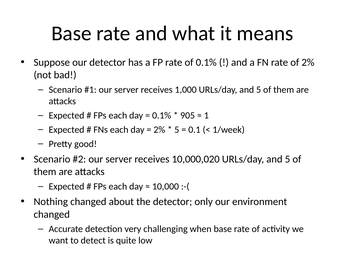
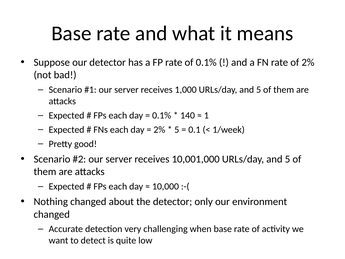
905: 905 -> 140
10,000,020: 10,000,020 -> 10,001,000
